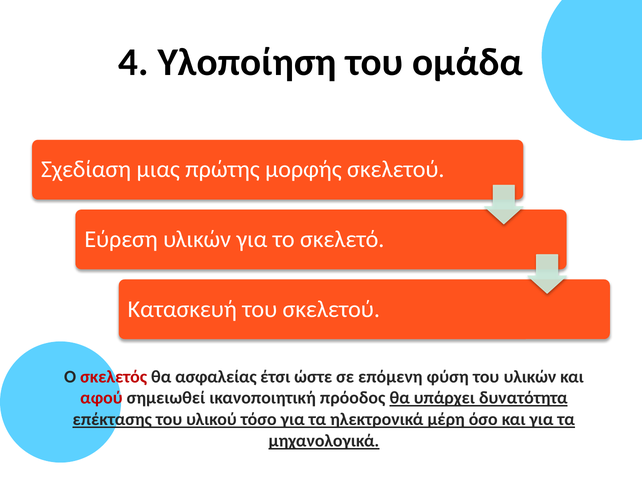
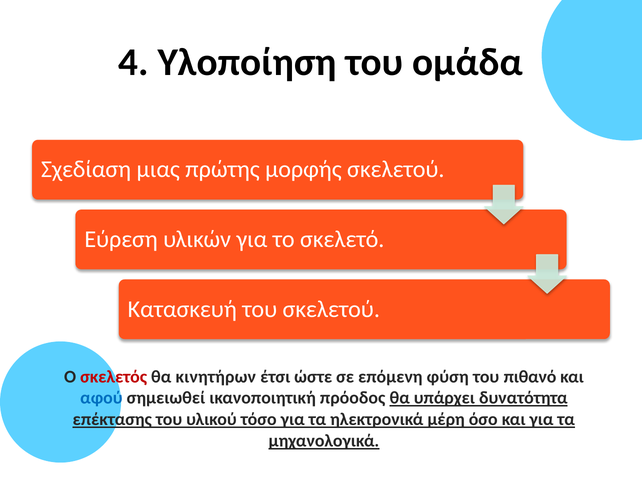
ασφαλείας: ασφαλείας -> κινητήρων
του υλικών: υλικών -> πιθανό
αφού colour: red -> blue
